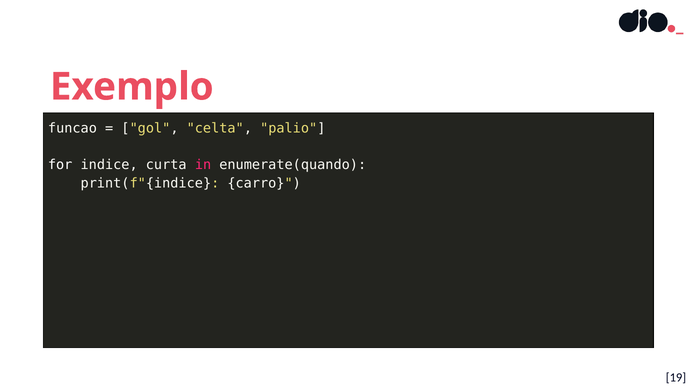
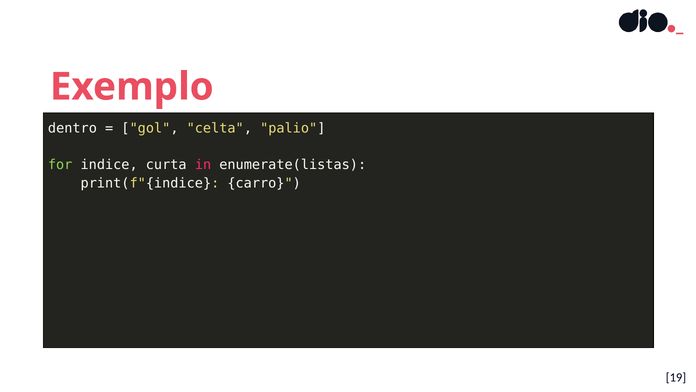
funcao: funcao -> dentro
for colour: white -> light green
enumerate(quando: enumerate(quando -> enumerate(listas
